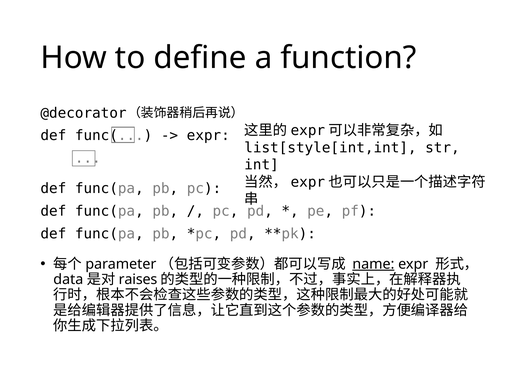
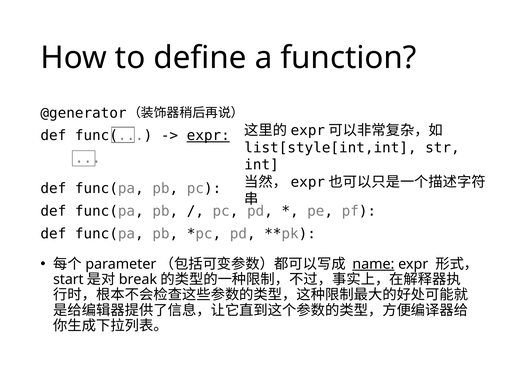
@decorator: @decorator -> @generator
expr at (208, 135) underline: none -> present
data: data -> start
raises: raises -> break
